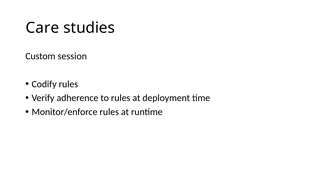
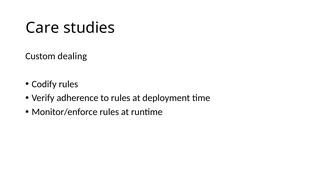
session: session -> dealing
